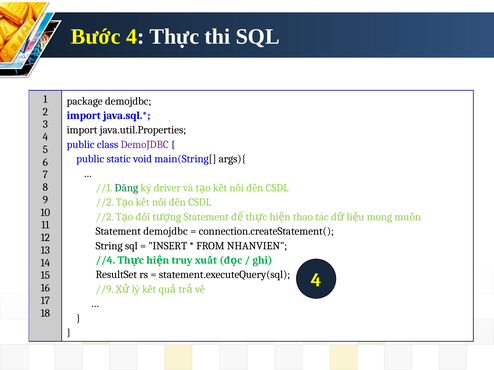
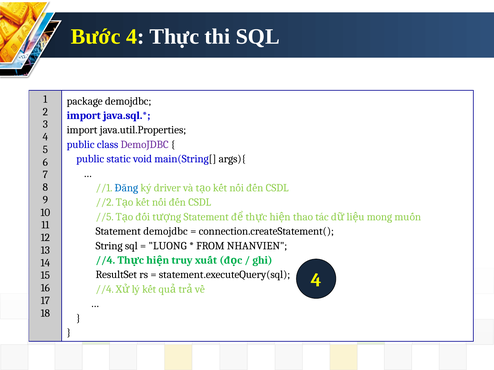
Đăng colour: green -> blue
//2 at (105, 217): //2 -> //5
INSERT: INSERT -> LUONG
//9 at (105, 290): //9 -> //4
